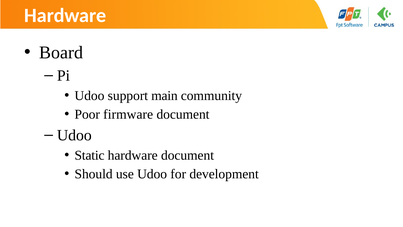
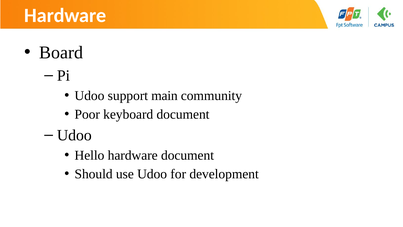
firmware: firmware -> keyboard
Static: Static -> Hello
